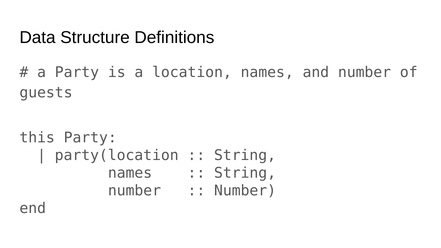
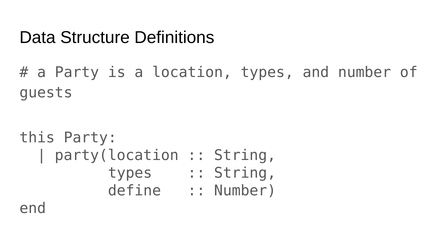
location names: names -> types
names at (130, 173): names -> types
number at (134, 191): number -> define
